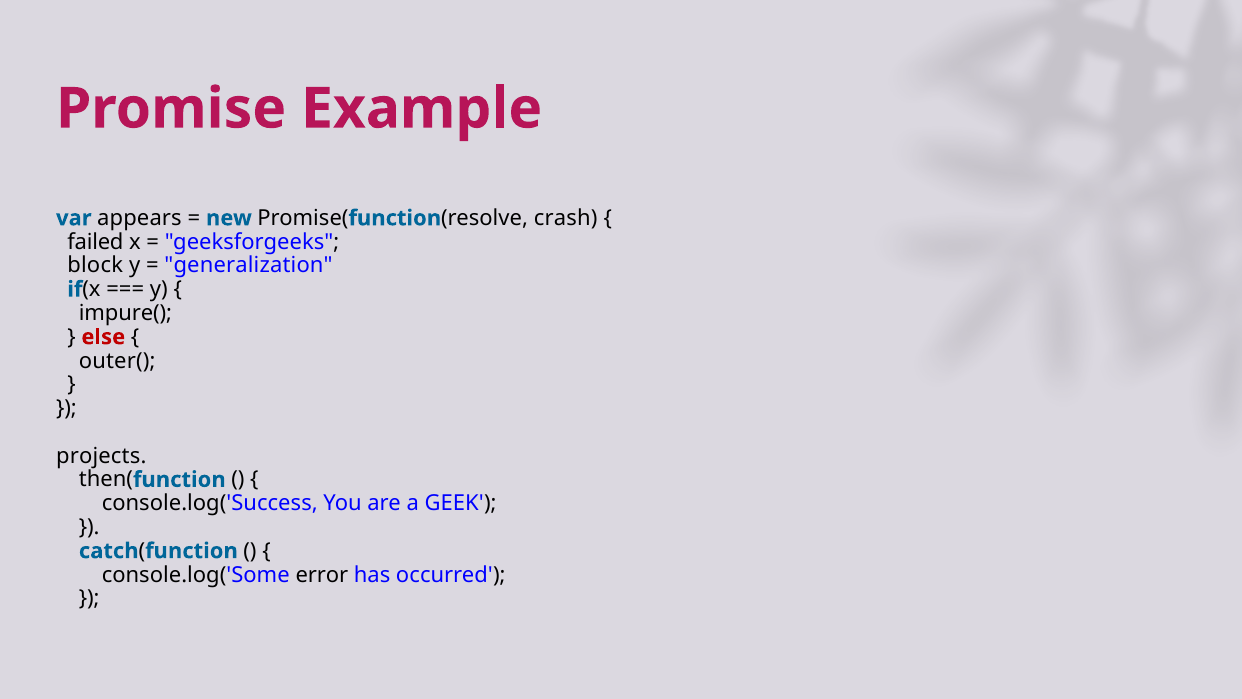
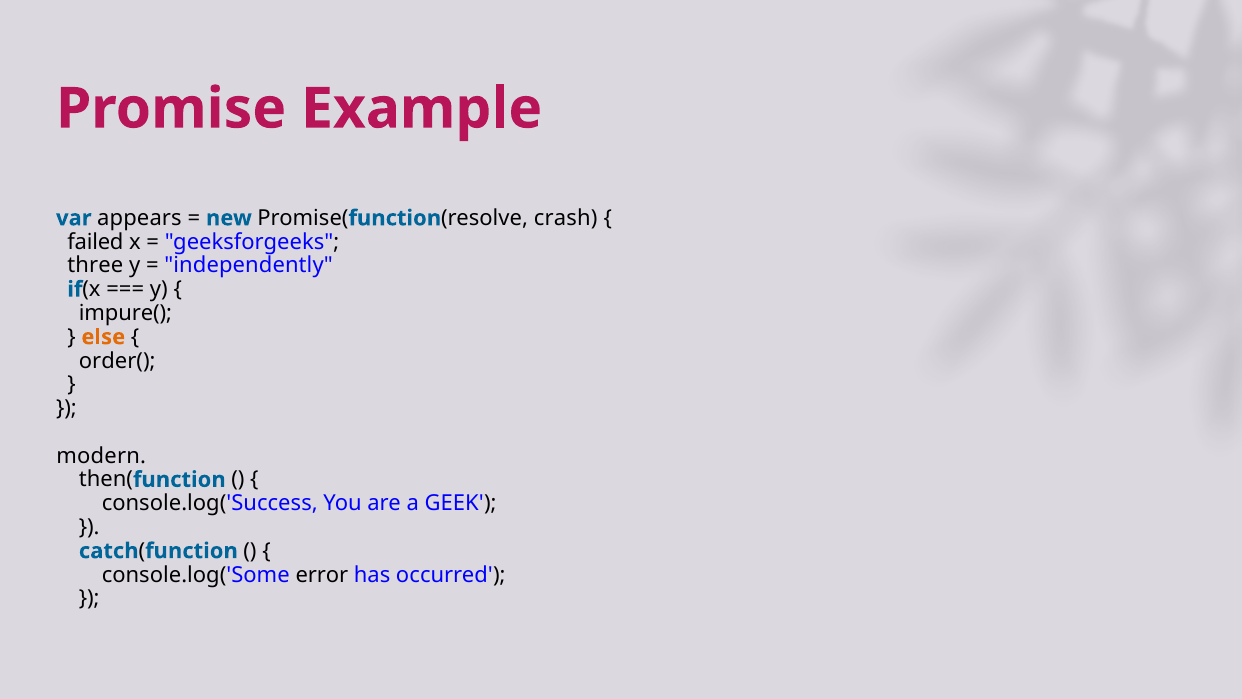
block: block -> three
generalization: generalization -> independently
else colour: red -> orange
outer(: outer( -> order(
projects: projects -> modern
